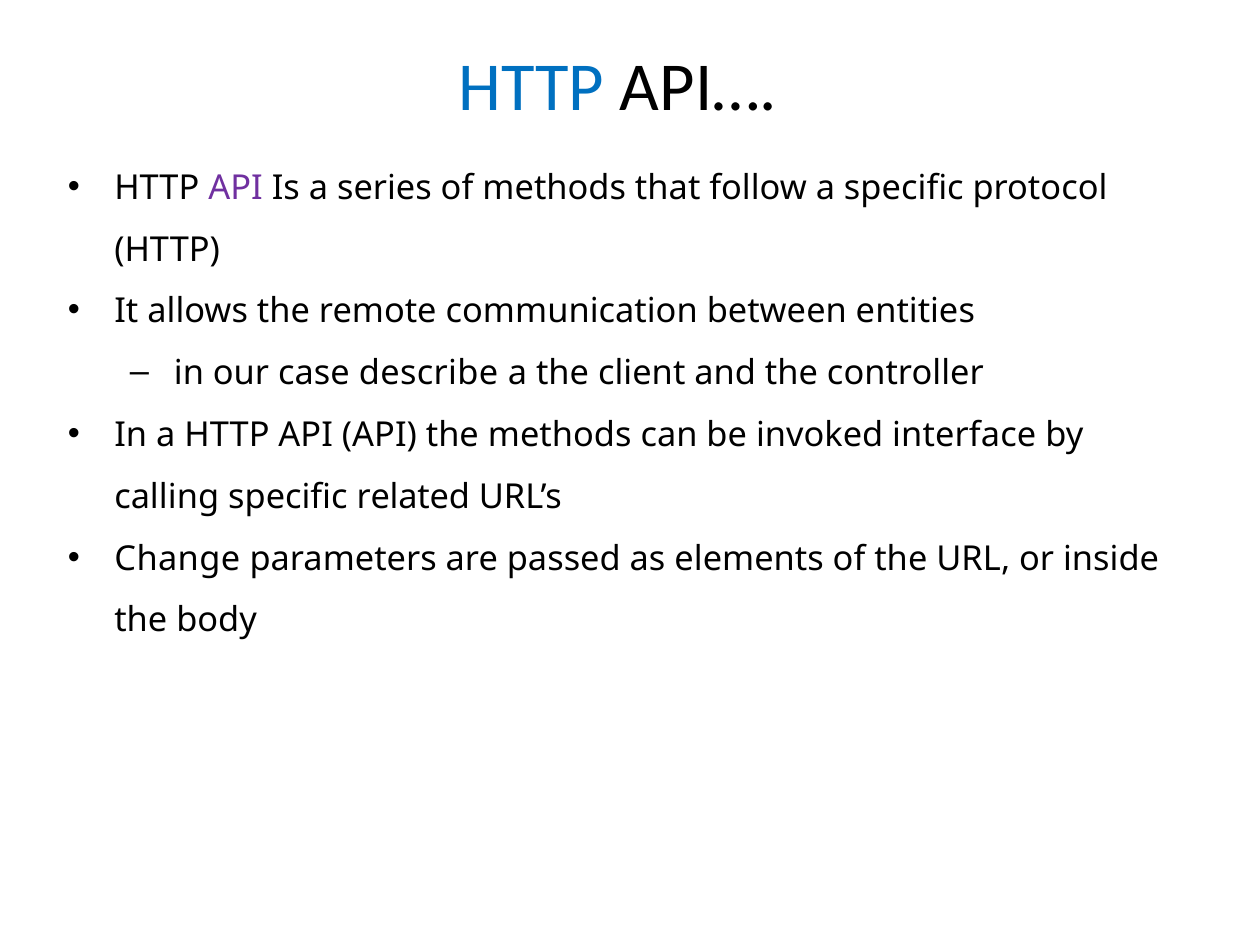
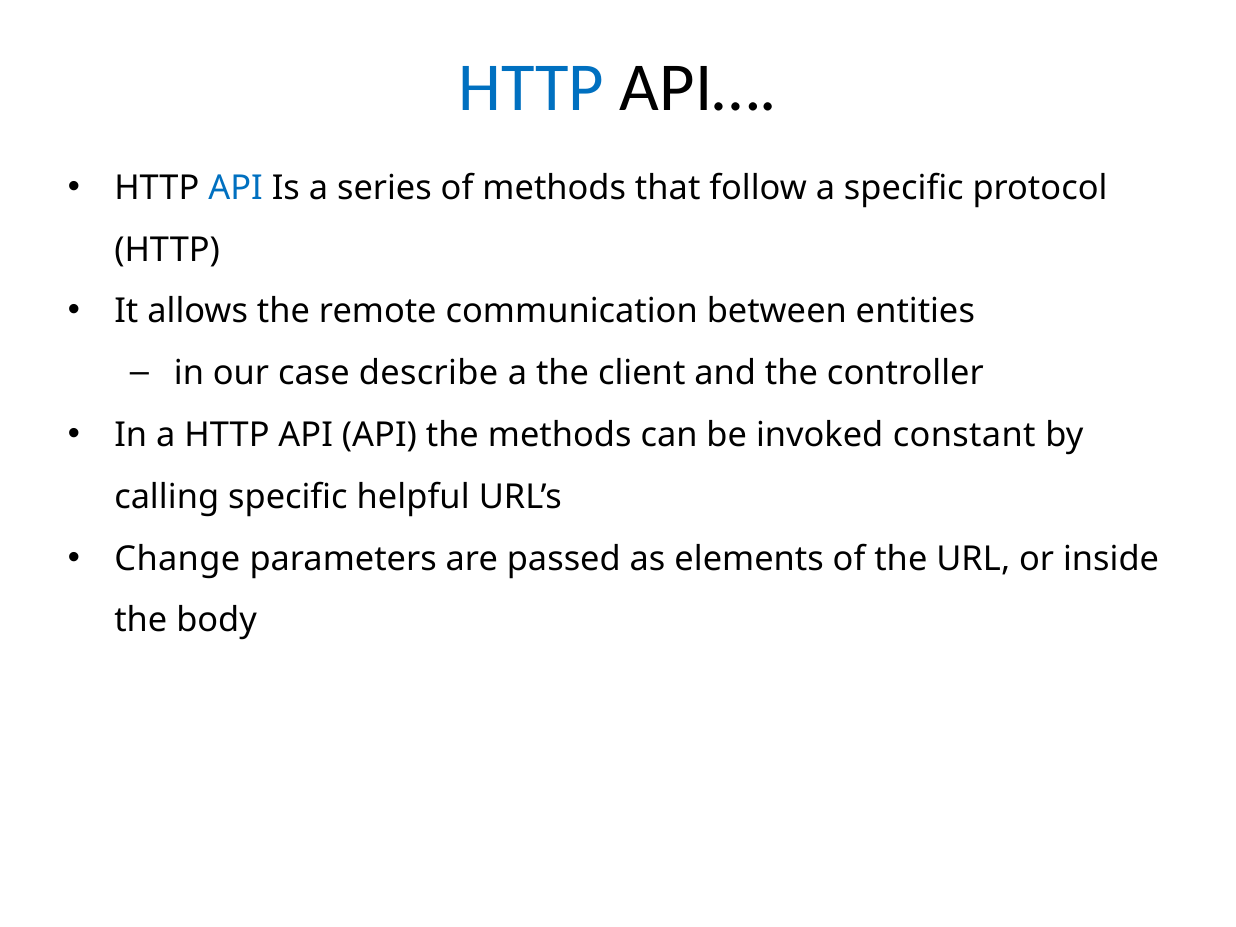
API at (236, 188) colour: purple -> blue
interface: interface -> constant
related: related -> helpful
